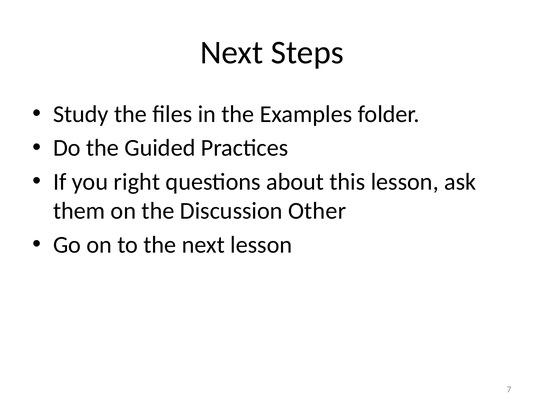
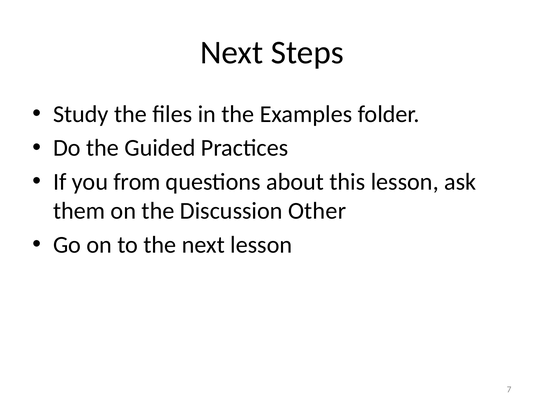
right: right -> from
